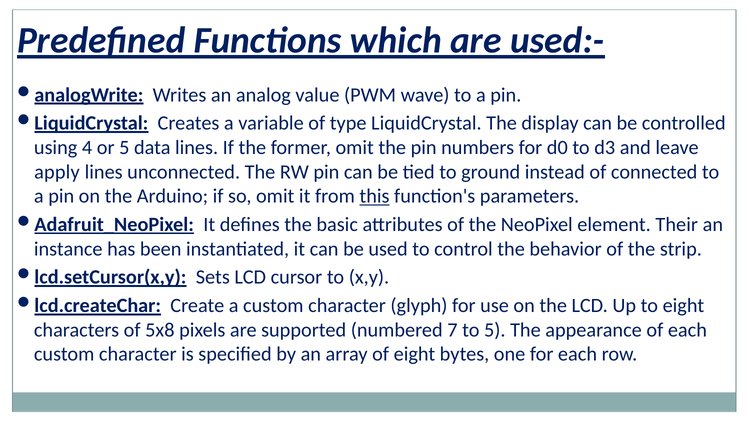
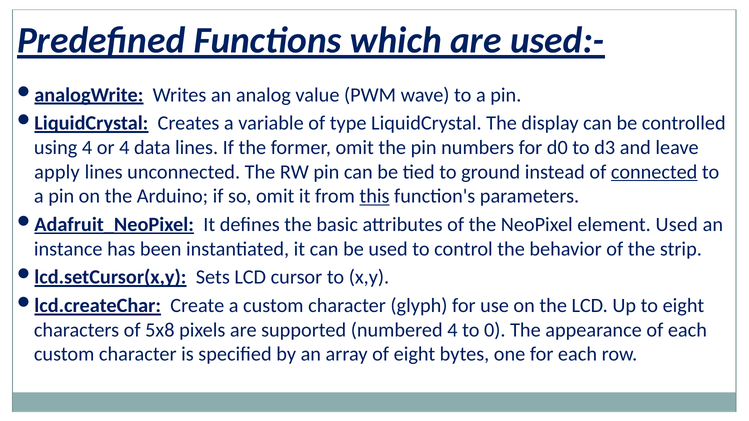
or 5: 5 -> 4
connected underline: none -> present
element Their: Their -> Used
numbered 7: 7 -> 4
to 5: 5 -> 0
